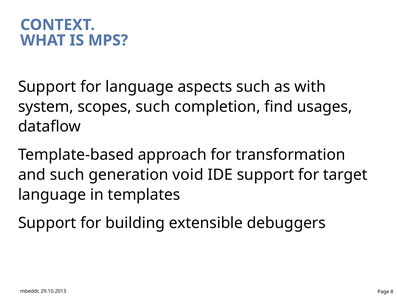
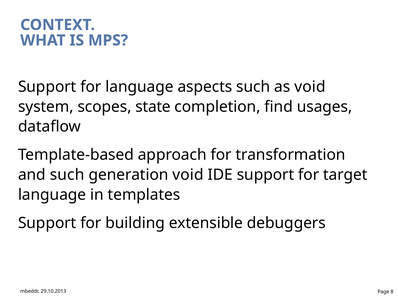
as with: with -> void
scopes such: such -> state
